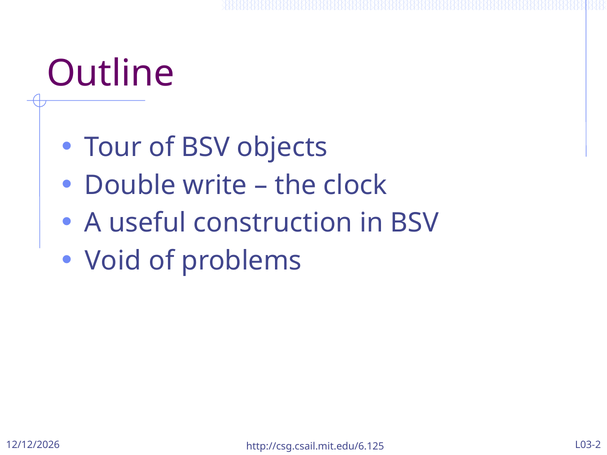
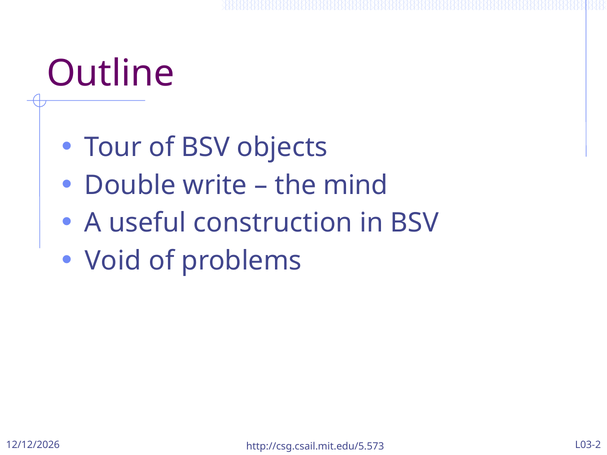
clock: clock -> mind
http://csg.csail.mit.edu/6.125: http://csg.csail.mit.edu/6.125 -> http://csg.csail.mit.edu/5.573
